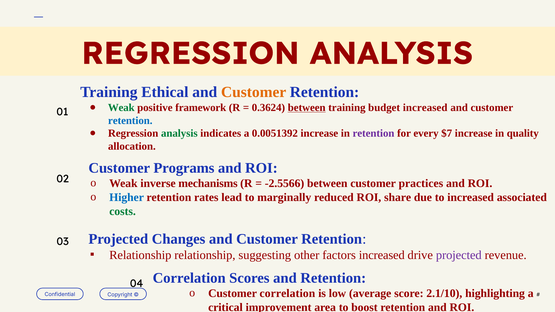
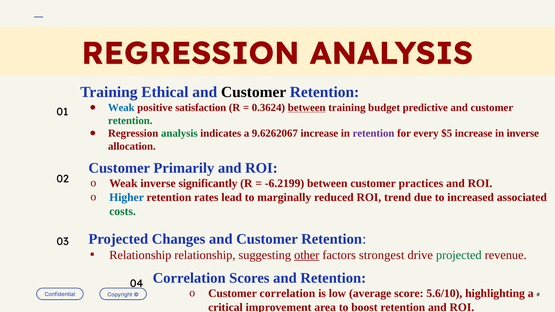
Customer at (254, 92) colour: orange -> black
Weak at (121, 108) colour: green -> blue
framework: framework -> satisfaction
budget increased: increased -> predictive
retention at (130, 121) colour: blue -> green
0.0051392: 0.0051392 -> 9.6262067
$7: $7 -> $5
in quality: quality -> inverse
Programs: Programs -> Primarily
mechanisms: mechanisms -> significantly
-2.5566: -2.5566 -> -6.2199
share: share -> trend
other underline: none -> present
factors increased: increased -> strongest
projected at (459, 255) colour: purple -> green
2.1/10: 2.1/10 -> 5.6/10
